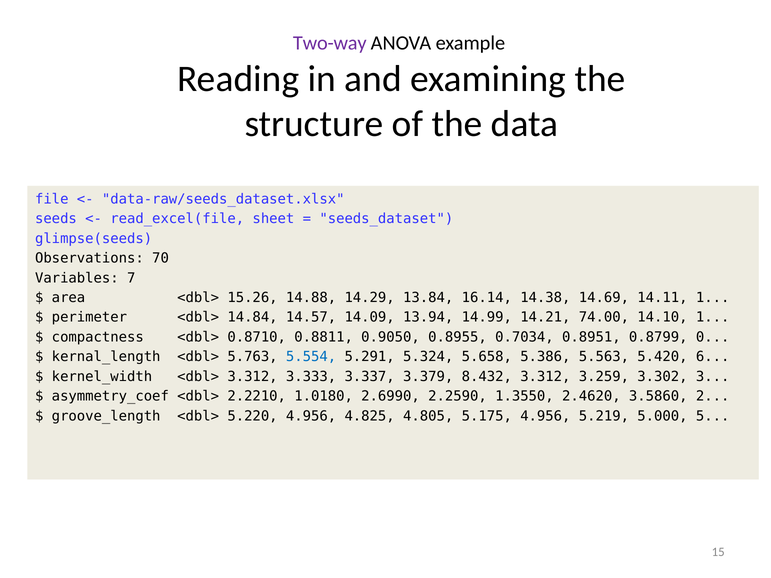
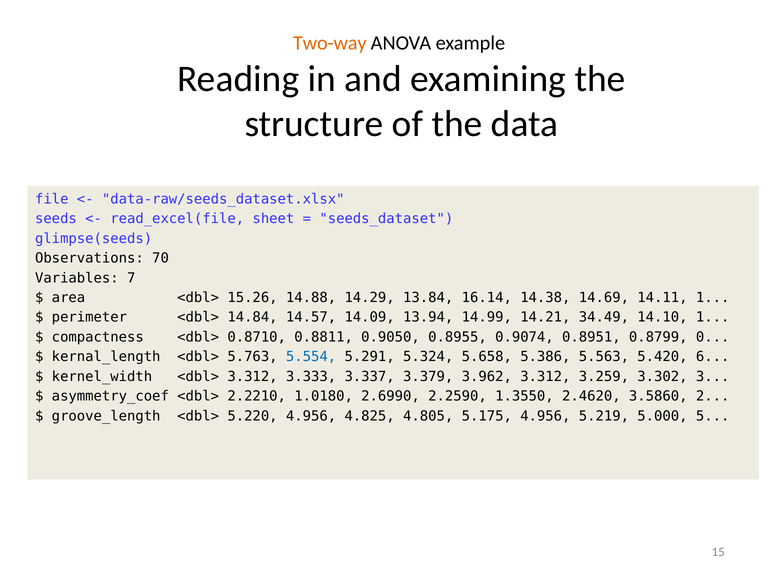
Two-way colour: purple -> orange
74.00: 74.00 -> 34.49
0.7034: 0.7034 -> 0.9074
8.432: 8.432 -> 3.962
